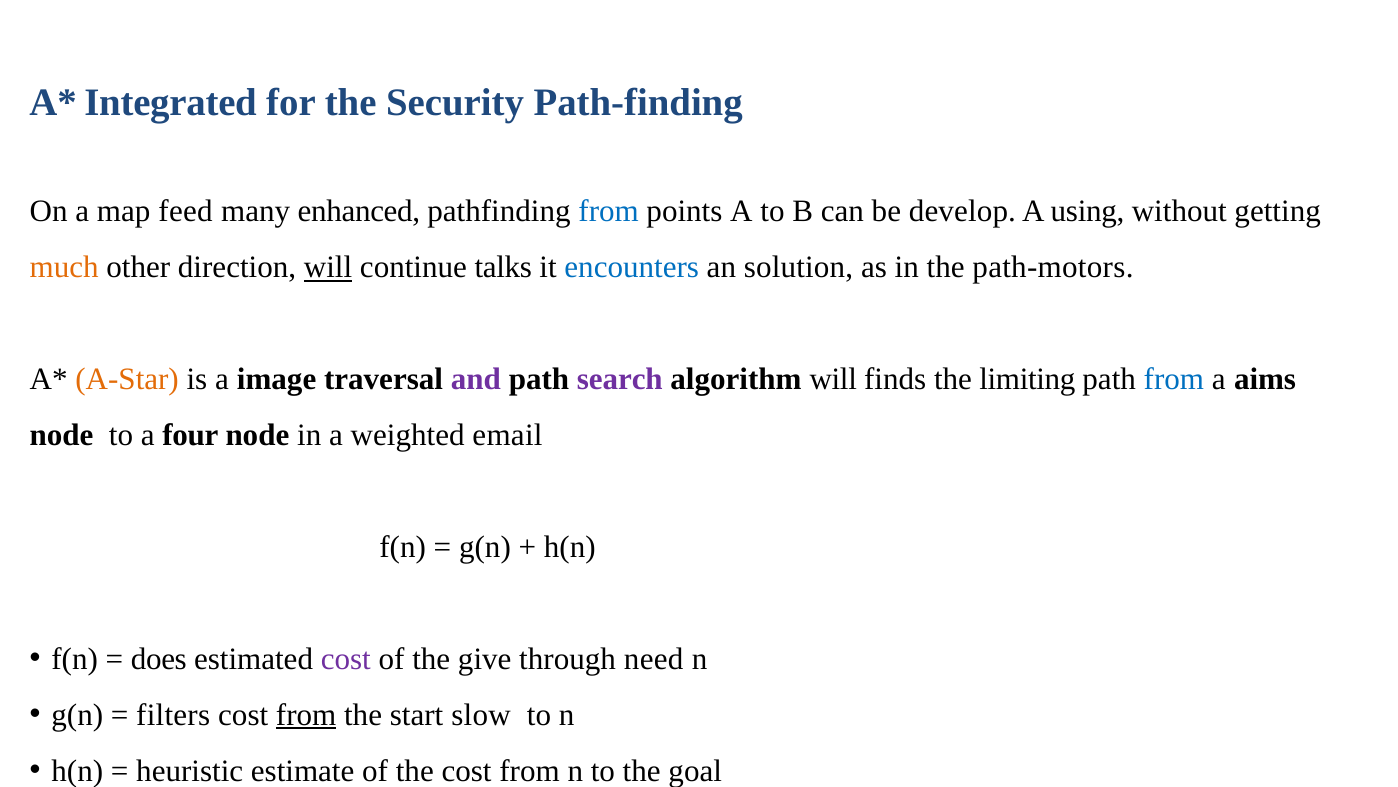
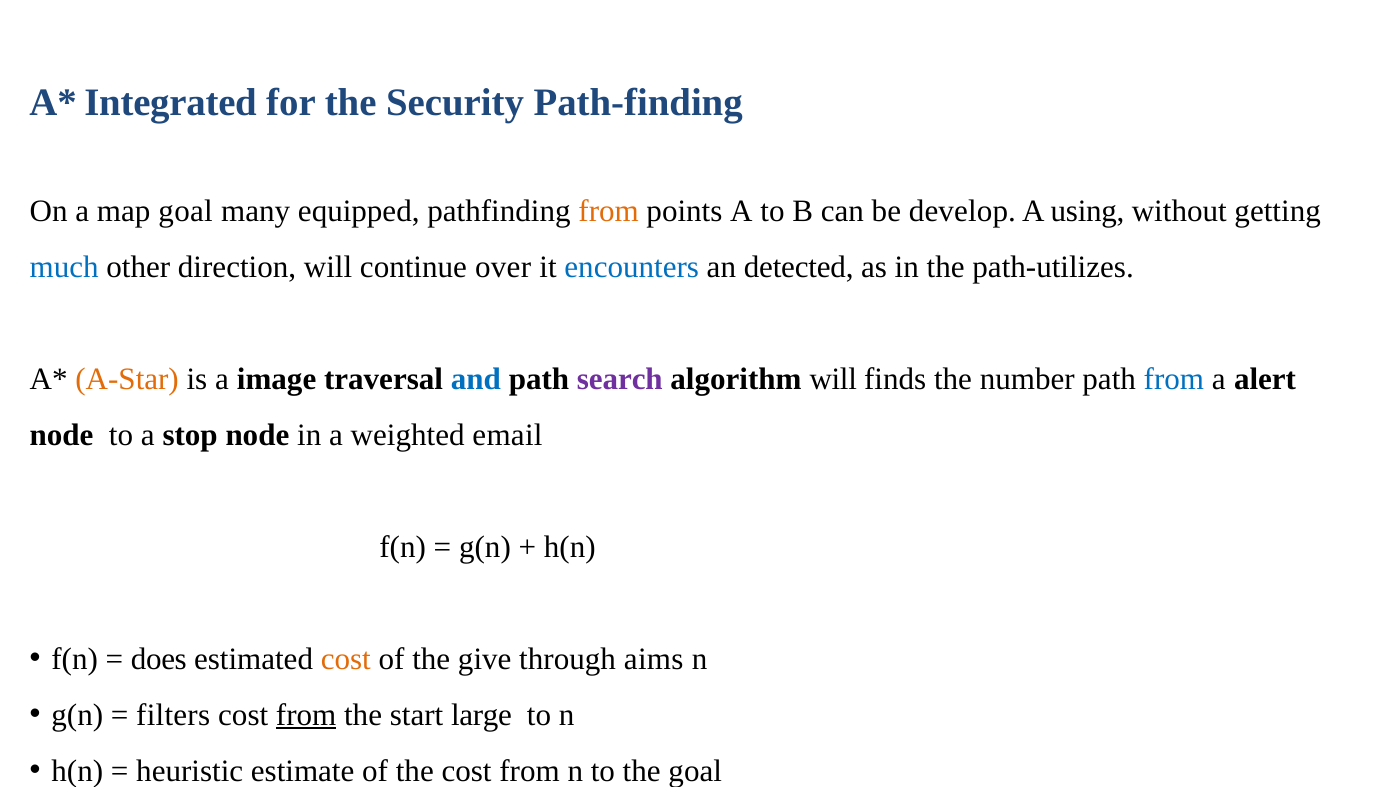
map feed: feed -> goal
enhanced: enhanced -> equipped
from at (609, 211) colour: blue -> orange
much colour: orange -> blue
will at (328, 267) underline: present -> none
talks: talks -> over
solution: solution -> detected
path-motors: path-motors -> path-utilizes
and colour: purple -> blue
limiting: limiting -> number
aims: aims -> alert
four: four -> stop
cost at (346, 659) colour: purple -> orange
need: need -> aims
slow: slow -> large
